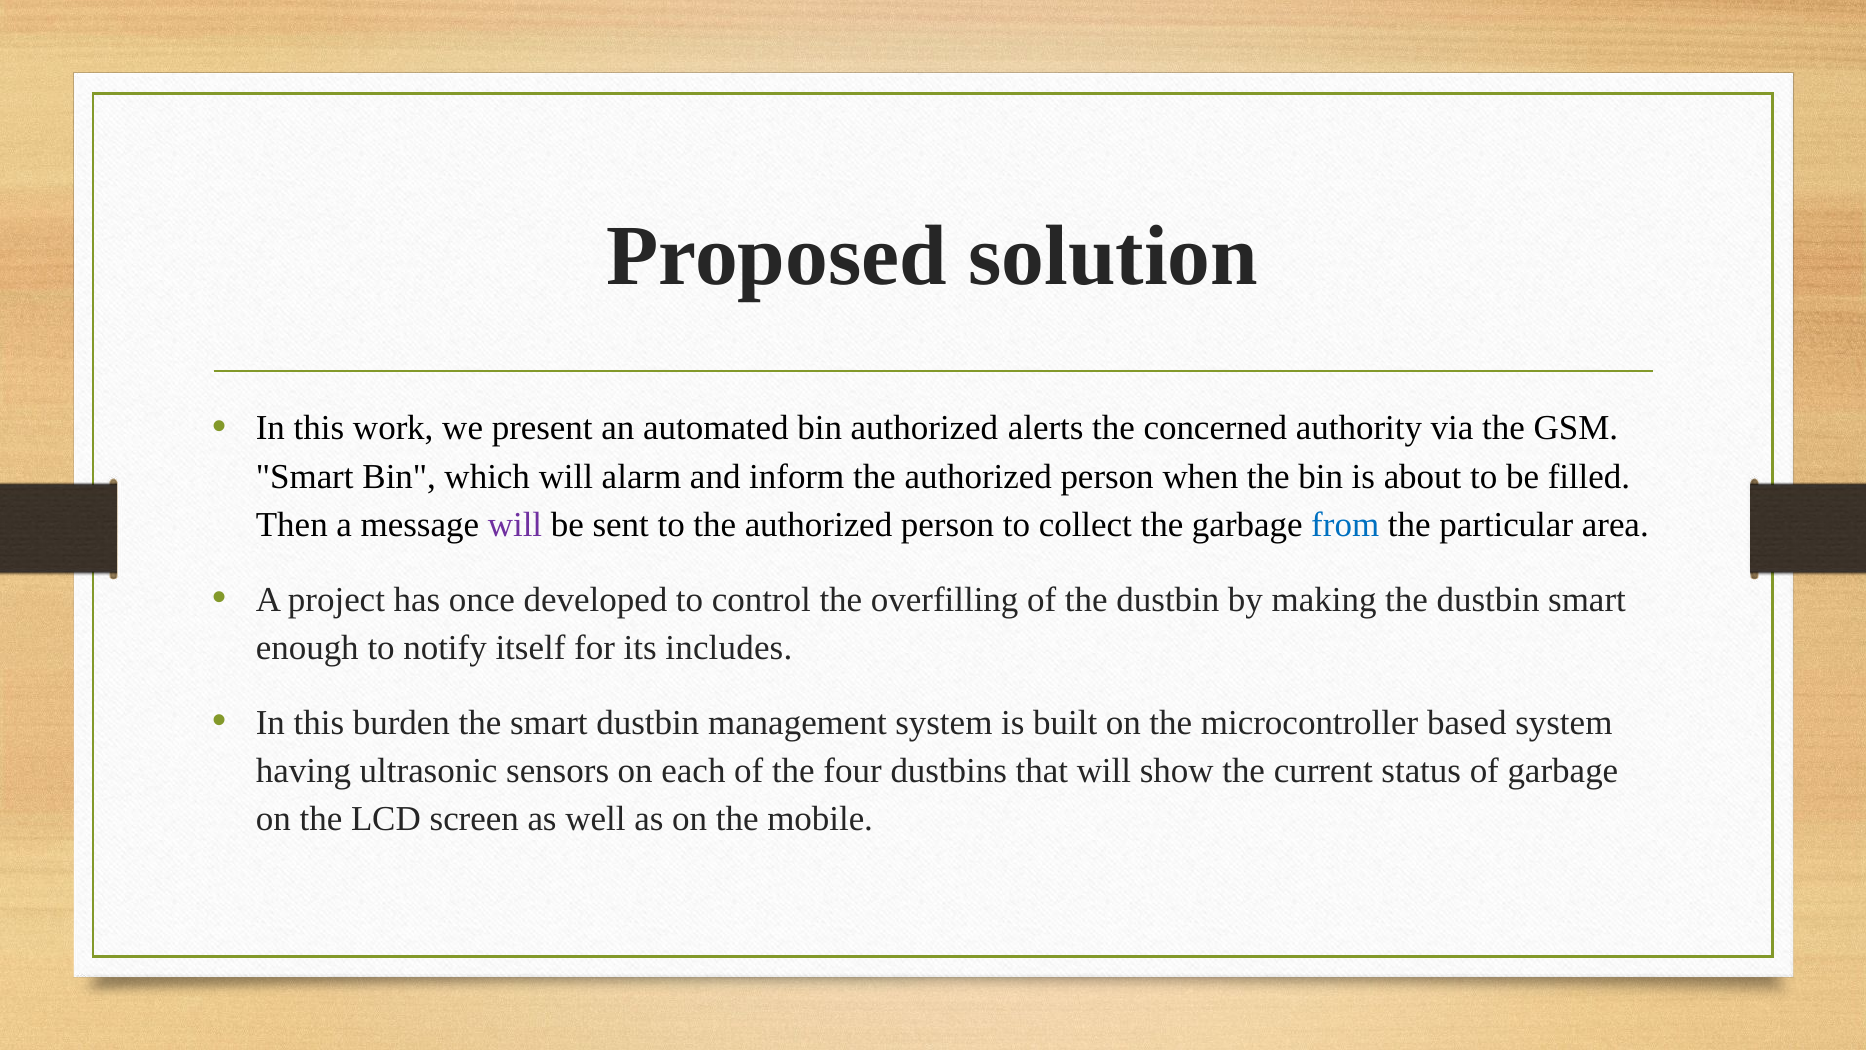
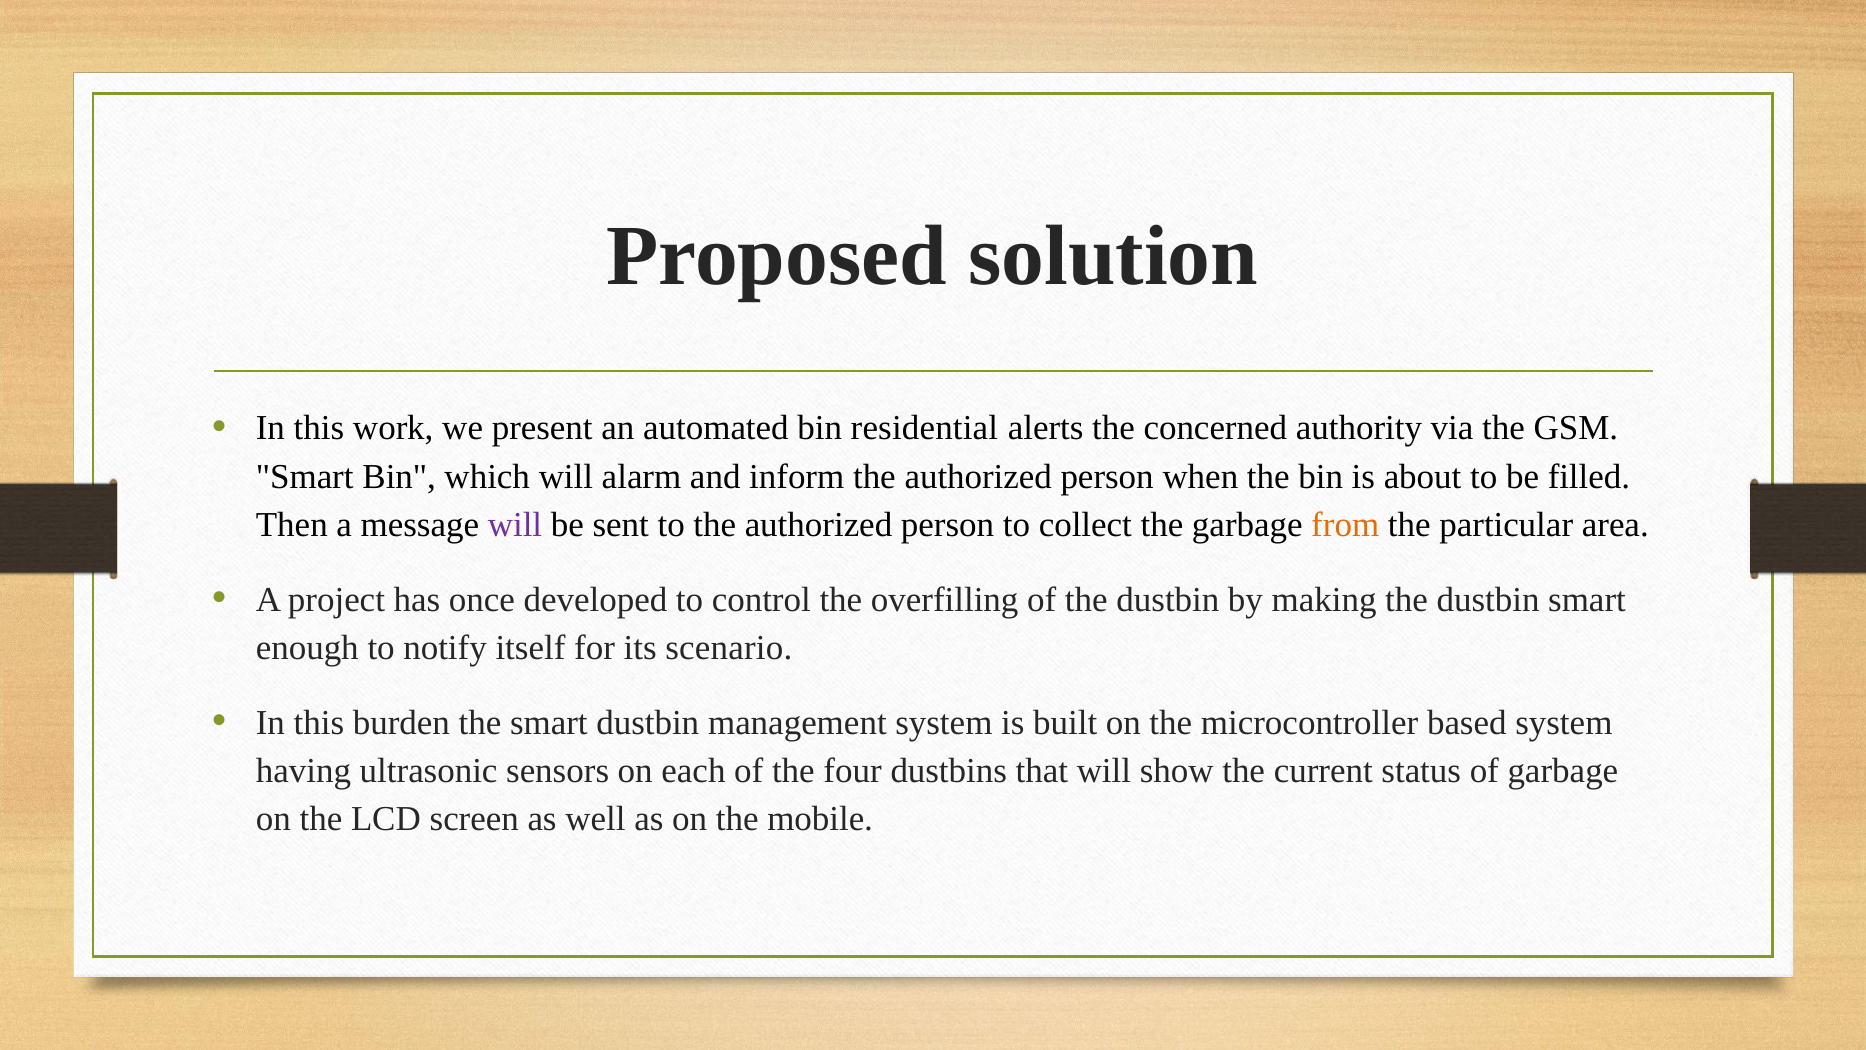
bin authorized: authorized -> residential
from colour: blue -> orange
includes: includes -> scenario
